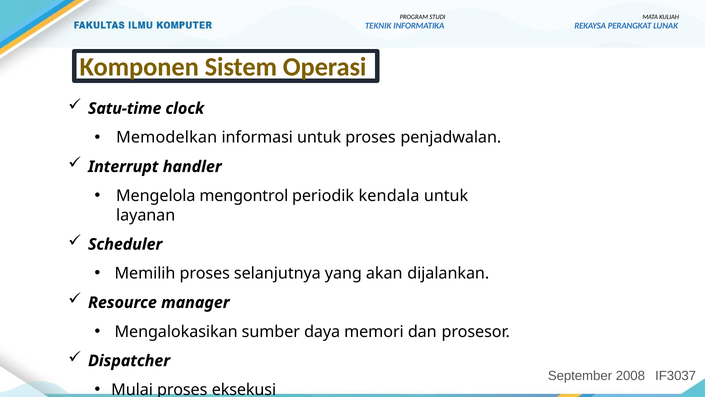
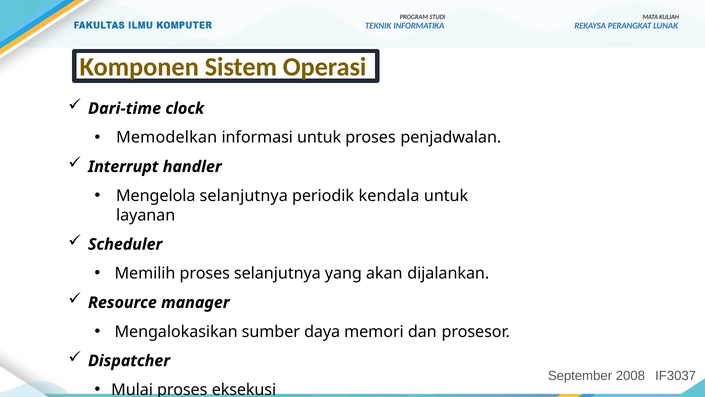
Satu-time: Satu-time -> Dari-time
Mengelola mengontrol: mengontrol -> selanjutnya
